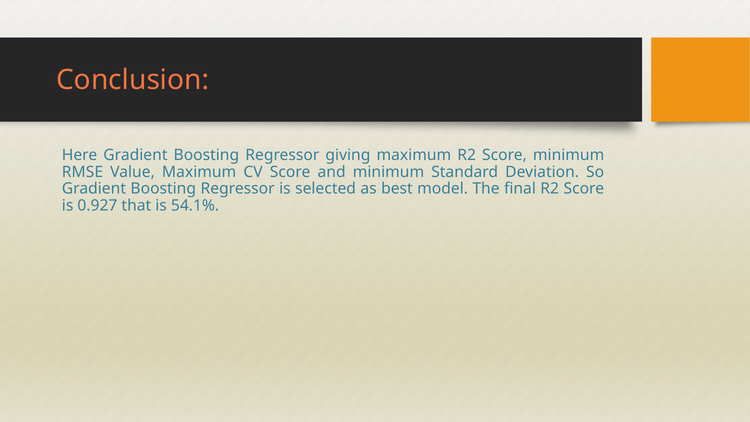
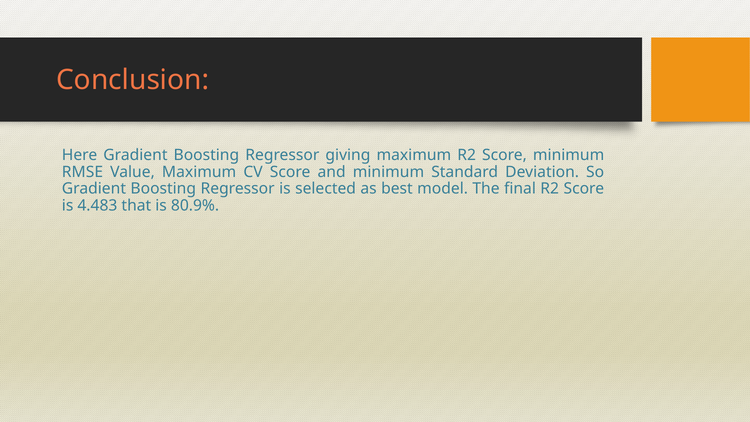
0.927: 0.927 -> 4.483
54.1%: 54.1% -> 80.9%
